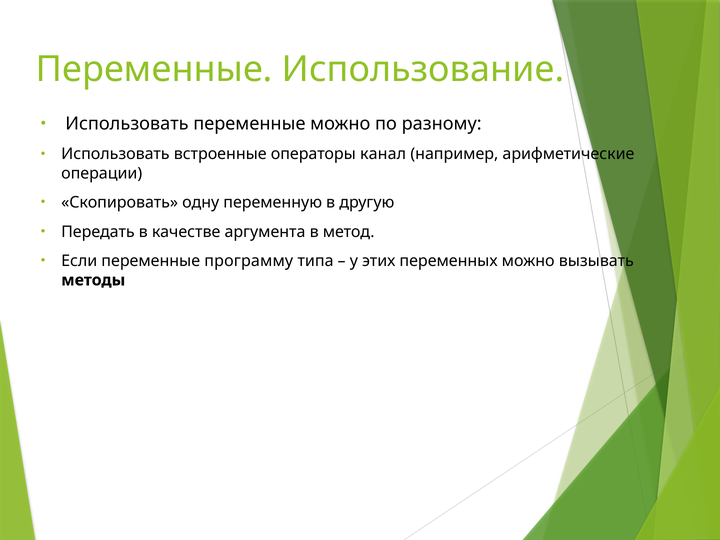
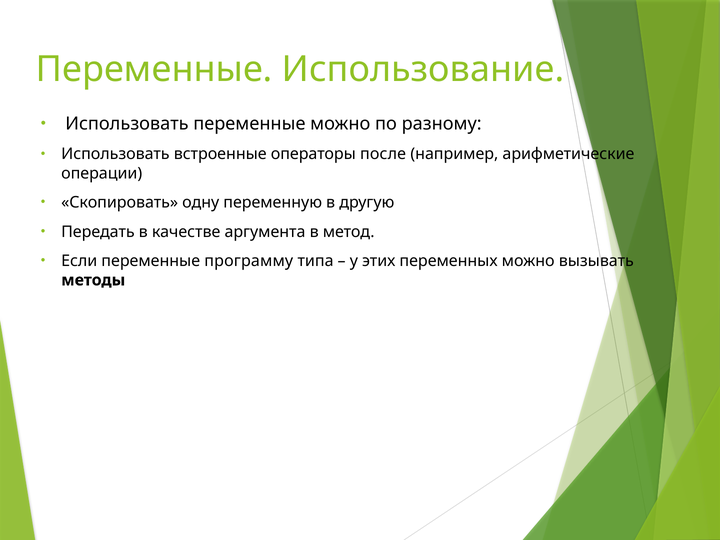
канал: канал -> после
